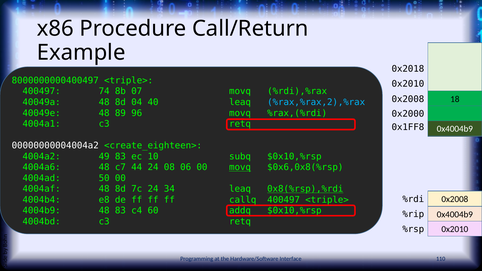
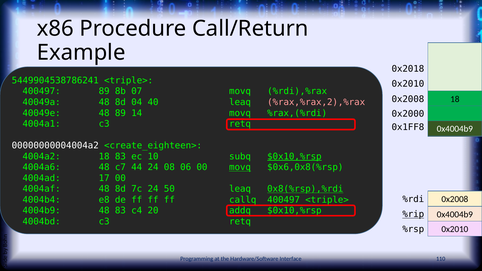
8000000000400497: 8000000000400497 -> 5449904538786241
400497 74: 74 -> 89
%rax,%rax,2),%rax colour: light blue -> pink
96: 96 -> 14
4004a2 49: 49 -> 18
$0x10,%rsp at (294, 156) underline: none -> present
50: 50 -> 17
34: 34 -> 50
60: 60 -> 20
%rip underline: none -> present
